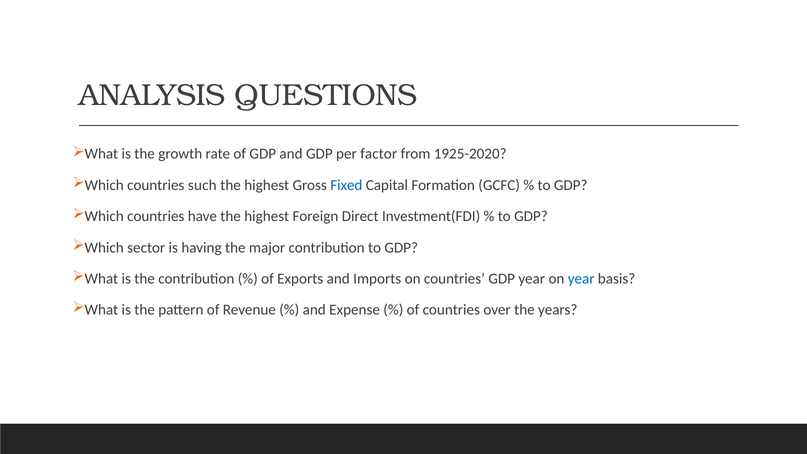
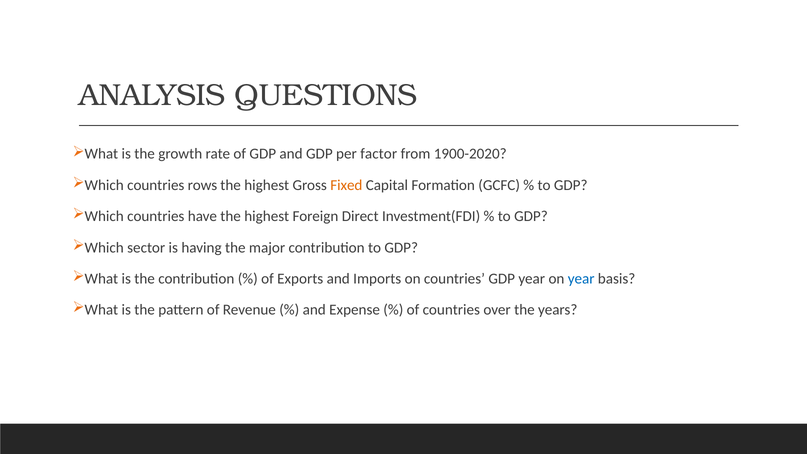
1925-2020: 1925-2020 -> 1900-2020
such: such -> rows
Fixed colour: blue -> orange
